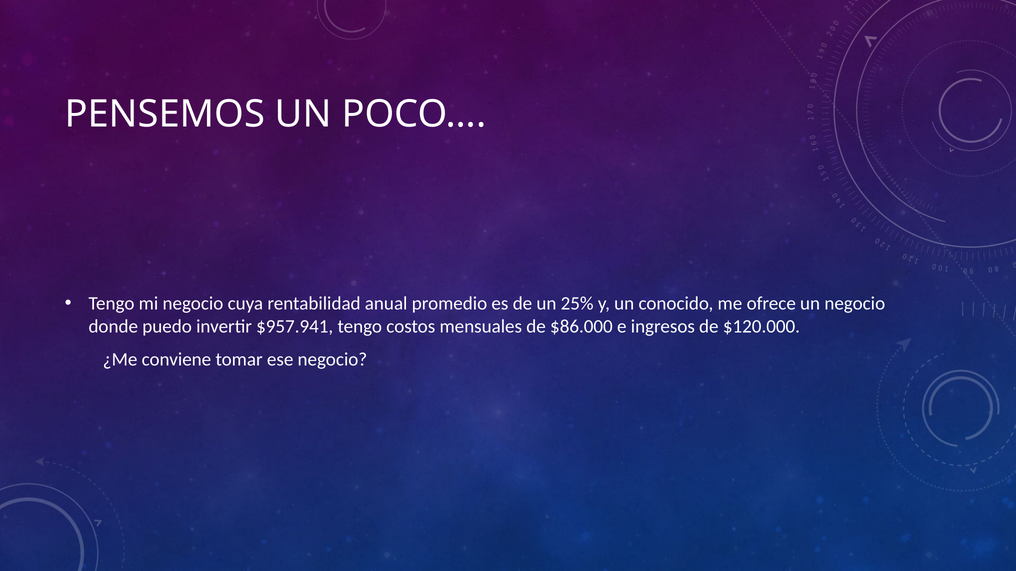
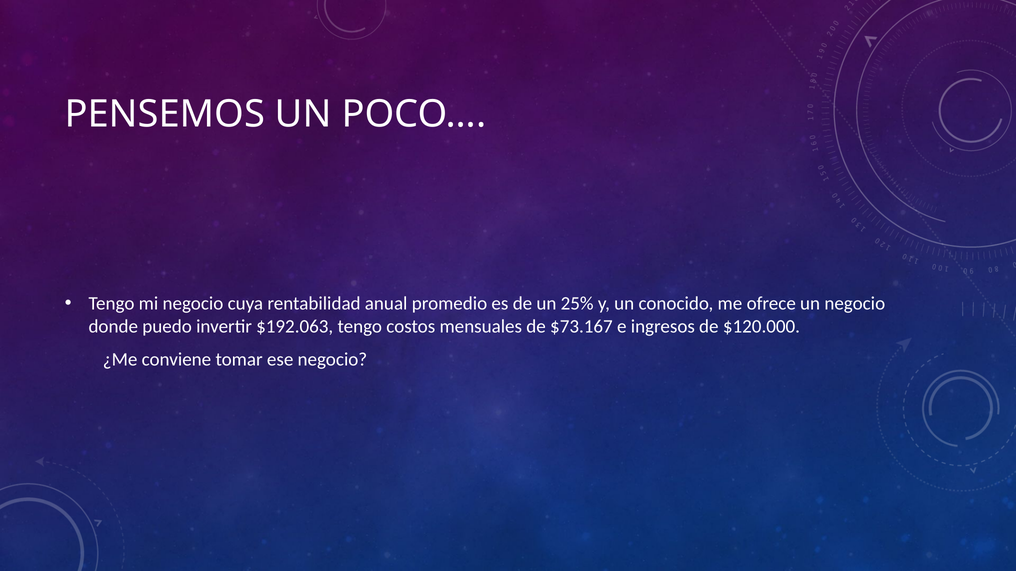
$957.941: $957.941 -> $192.063
$86.000: $86.000 -> $73.167
